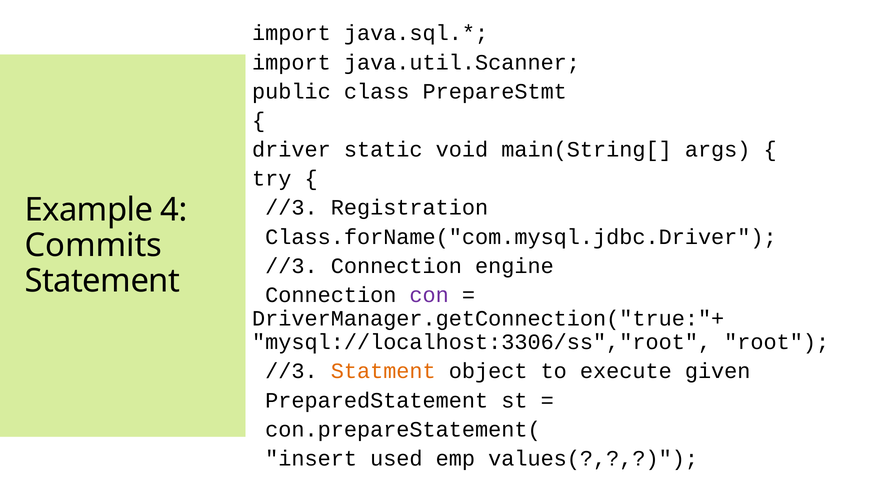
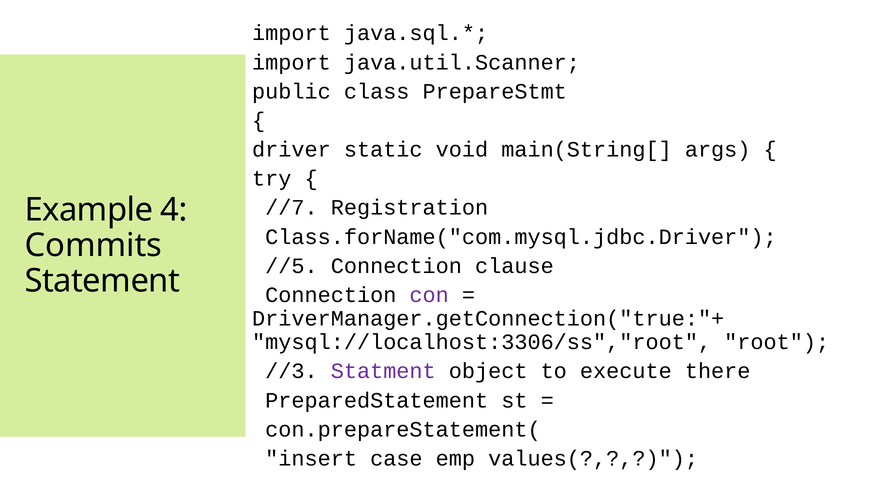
//3 at (291, 208): //3 -> //7
//3 at (291, 266): //3 -> //5
engine: engine -> clause
Statment colour: orange -> purple
given: given -> there
used: used -> case
